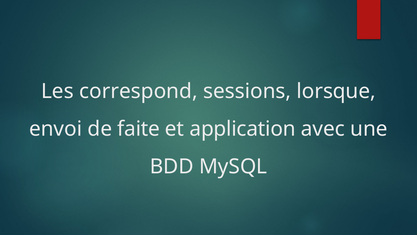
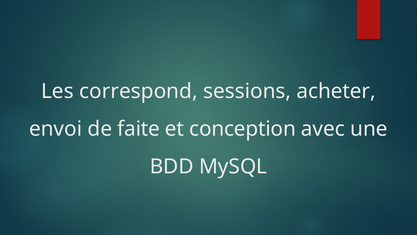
lorsque: lorsque -> acheter
application: application -> conception
